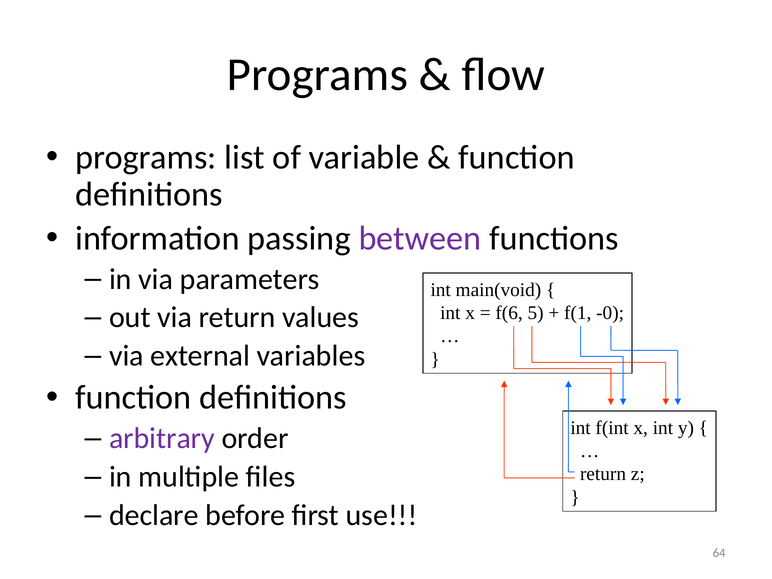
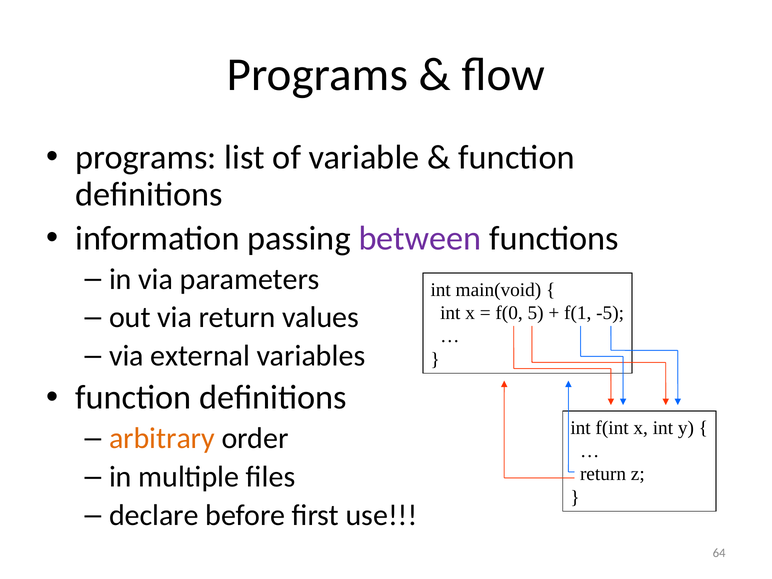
f(6: f(6 -> f(0
-0: -0 -> -5
arbitrary colour: purple -> orange
